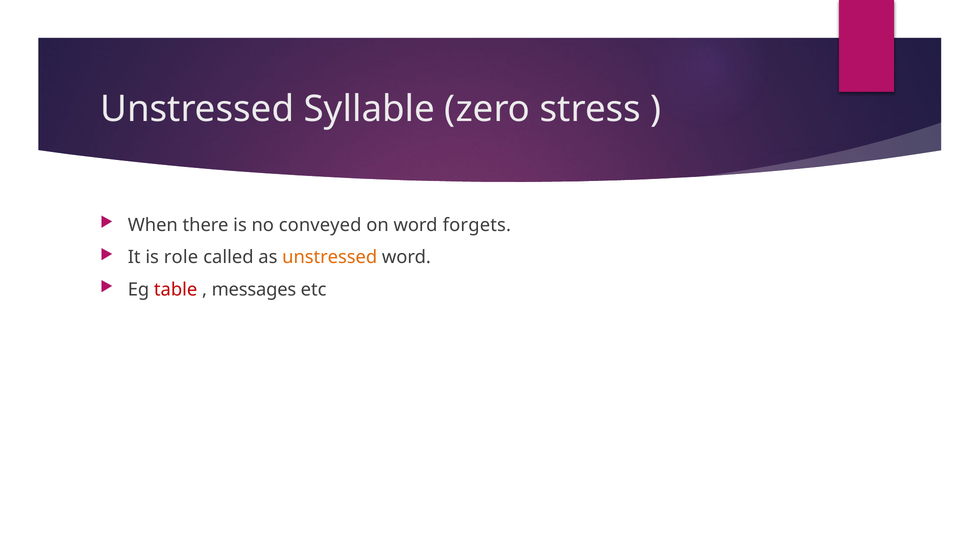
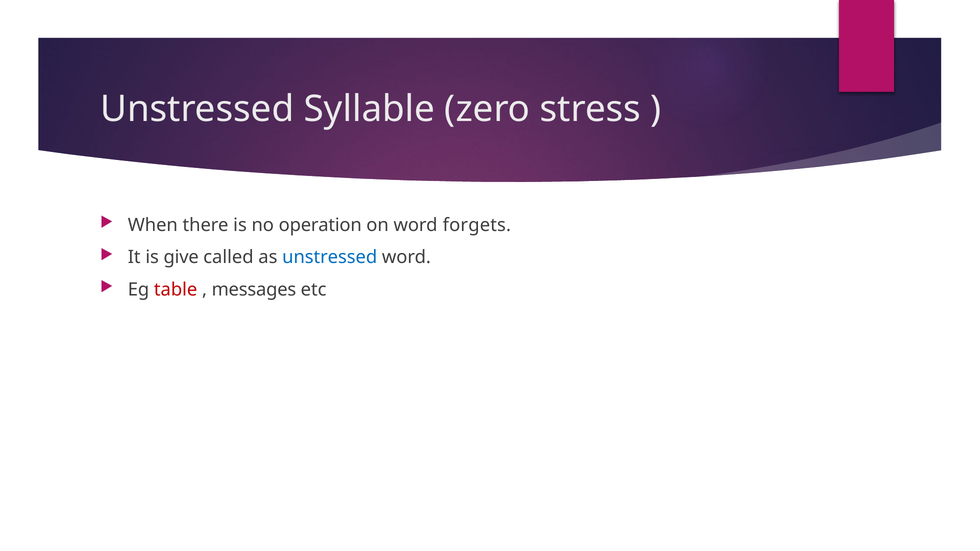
conveyed: conveyed -> operation
role: role -> give
unstressed at (330, 258) colour: orange -> blue
